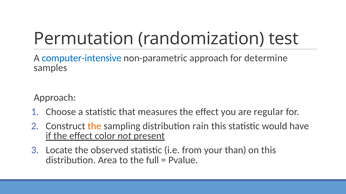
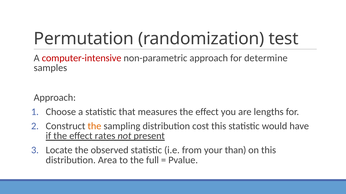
computer-intensive colour: blue -> red
regular: regular -> lengths
rain: rain -> cost
color: color -> rates
